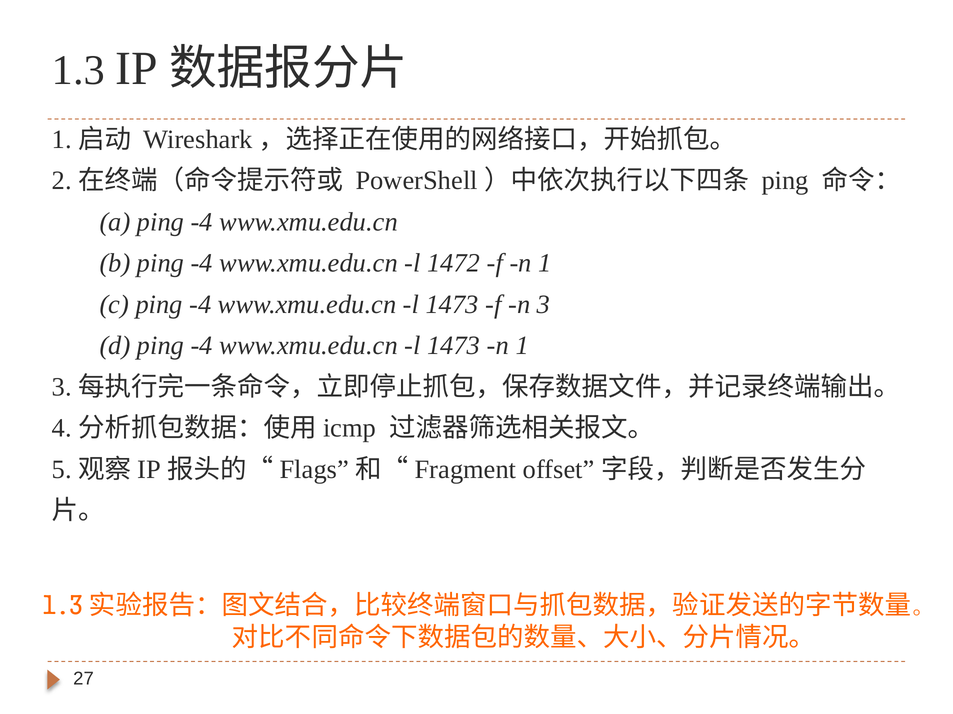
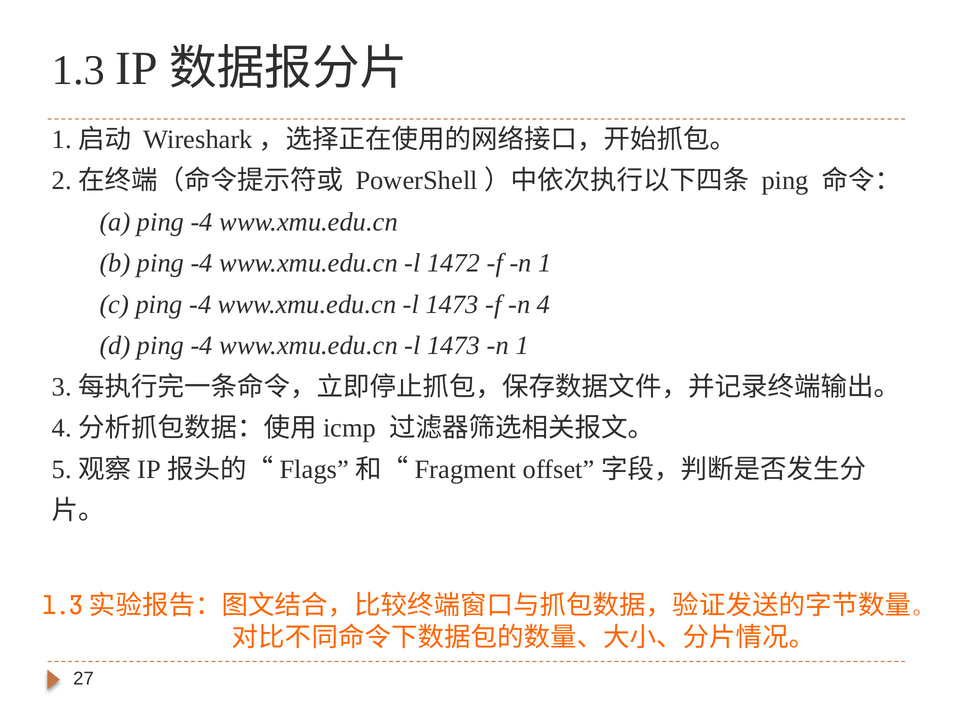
3: 3 -> 4
